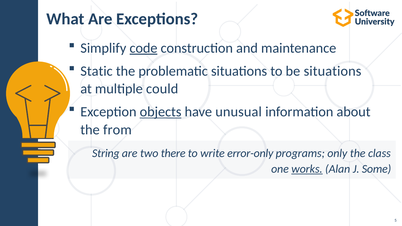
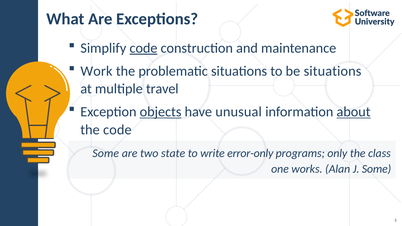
Static: Static -> Work
could: could -> travel
about underline: none -> present
the from: from -> code
String at (106, 154): String -> Some
there: there -> state
works underline: present -> none
